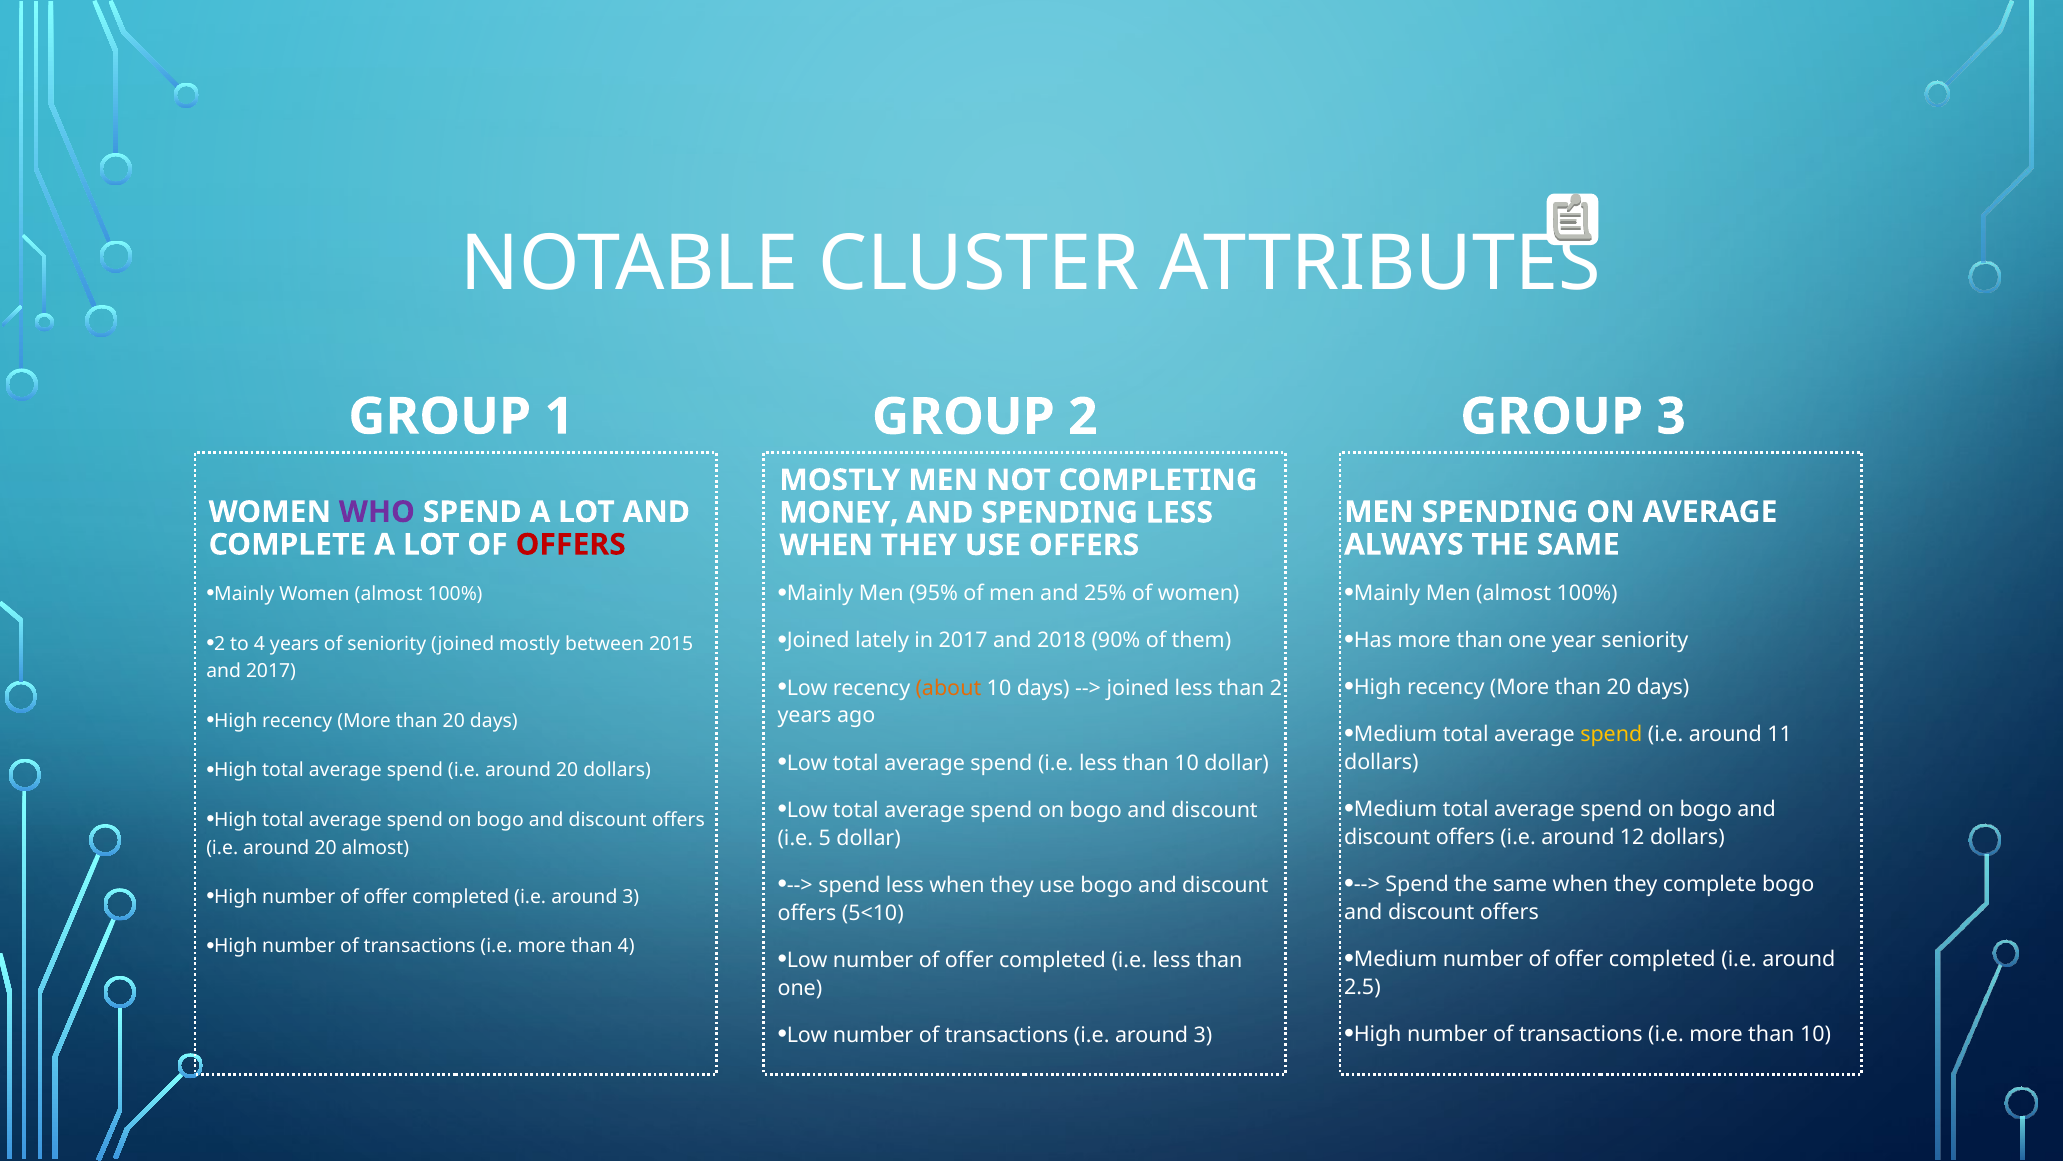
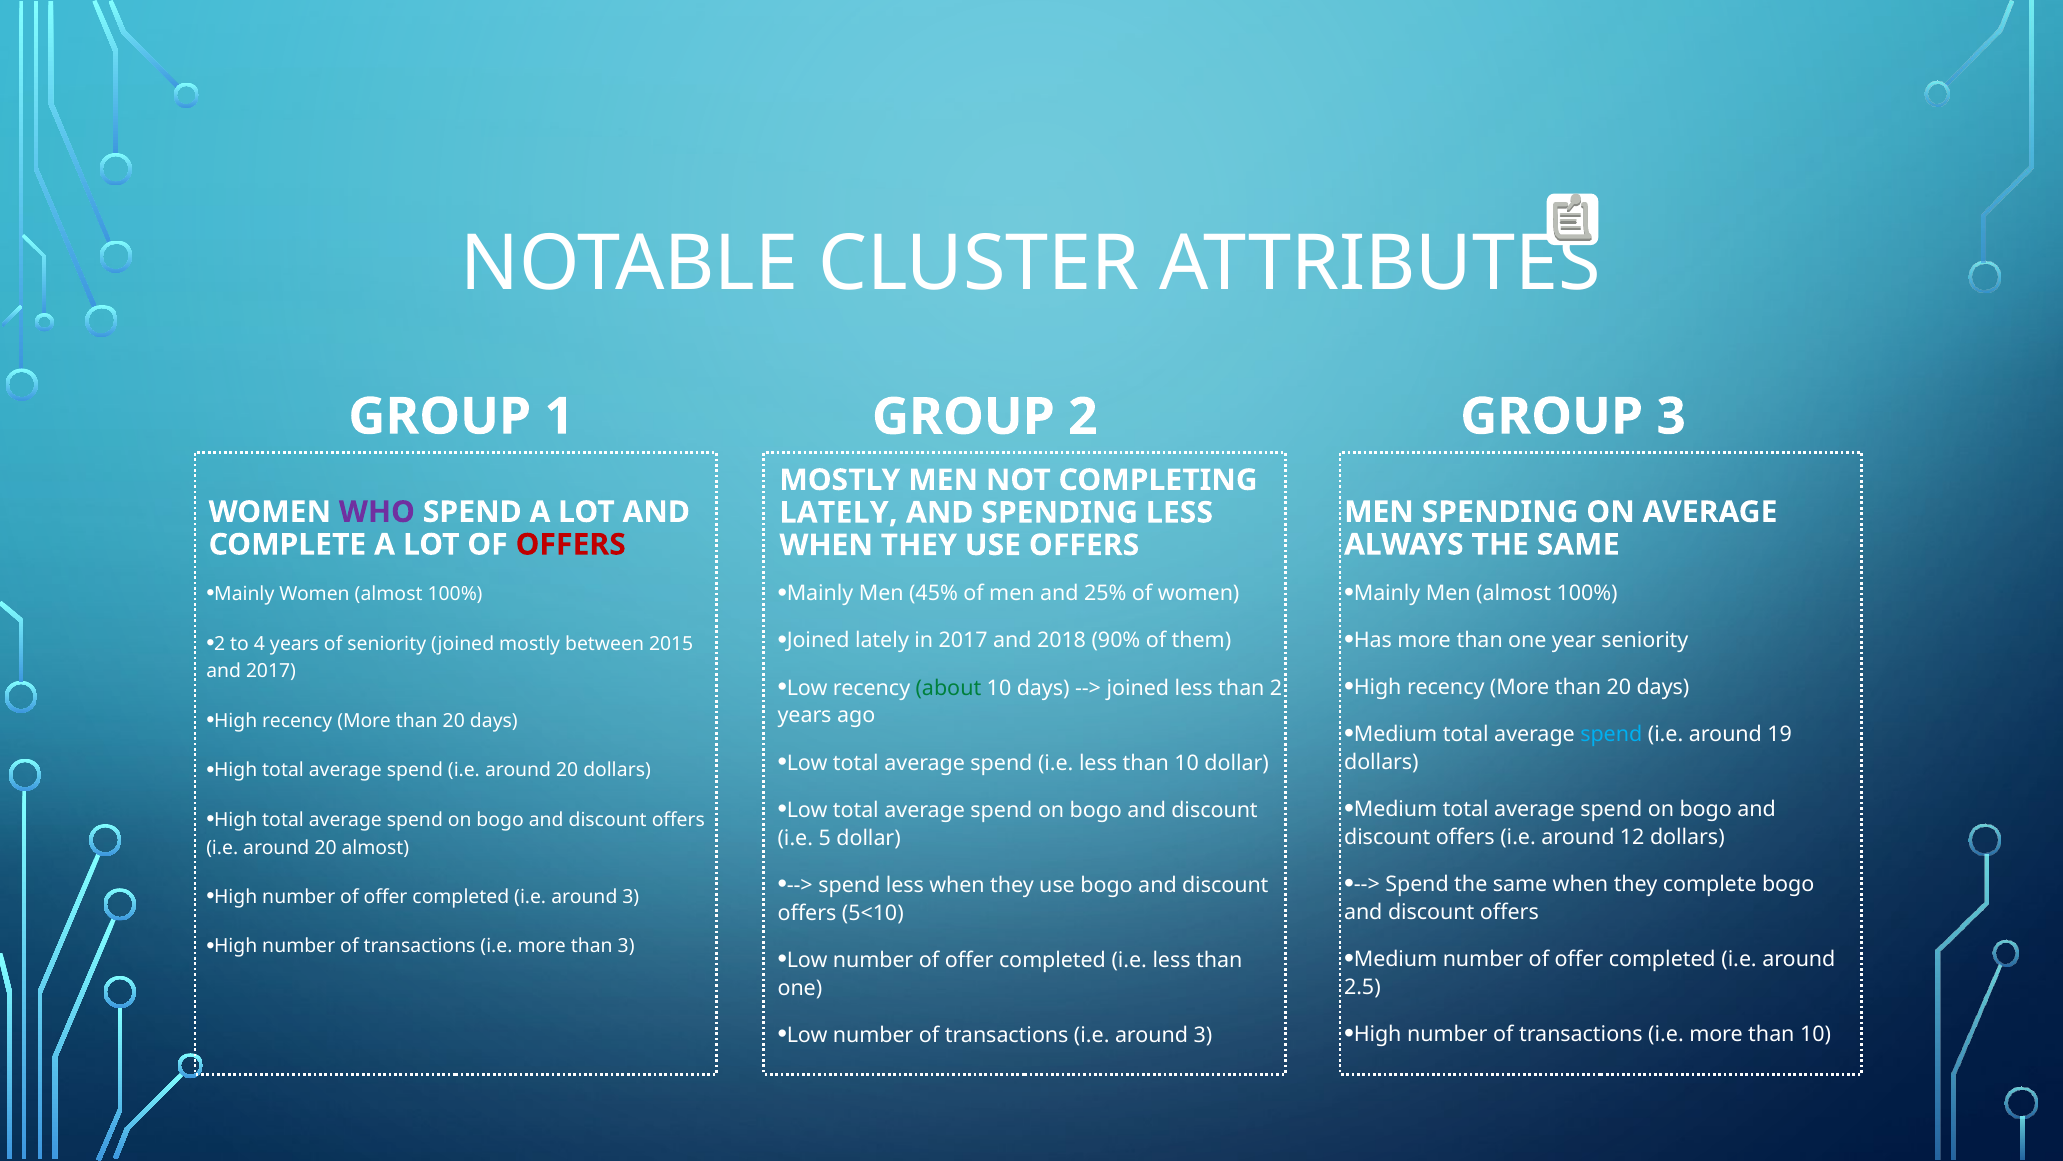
MONEY at (839, 512): MONEY -> LATELY
95%: 95% -> 45%
about colour: orange -> green
spend at (1611, 734) colour: yellow -> light blue
11: 11 -> 19
than 4: 4 -> 3
